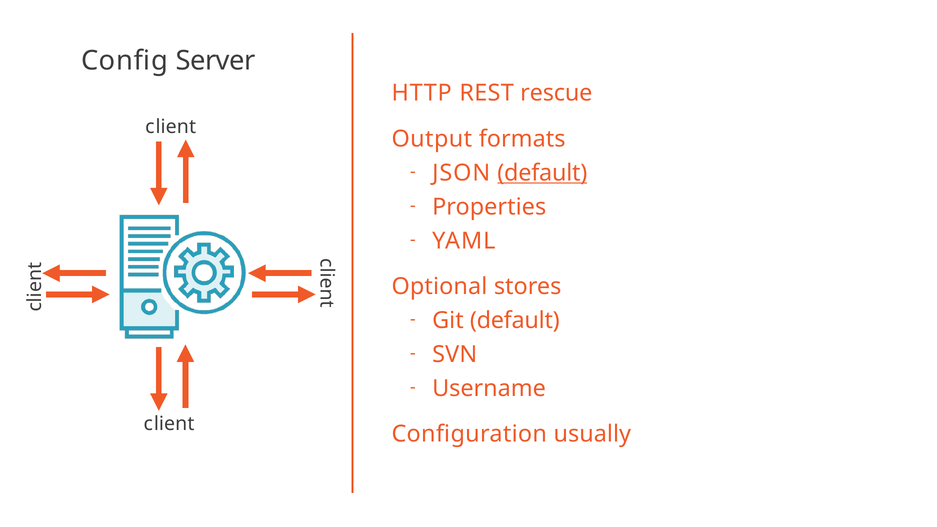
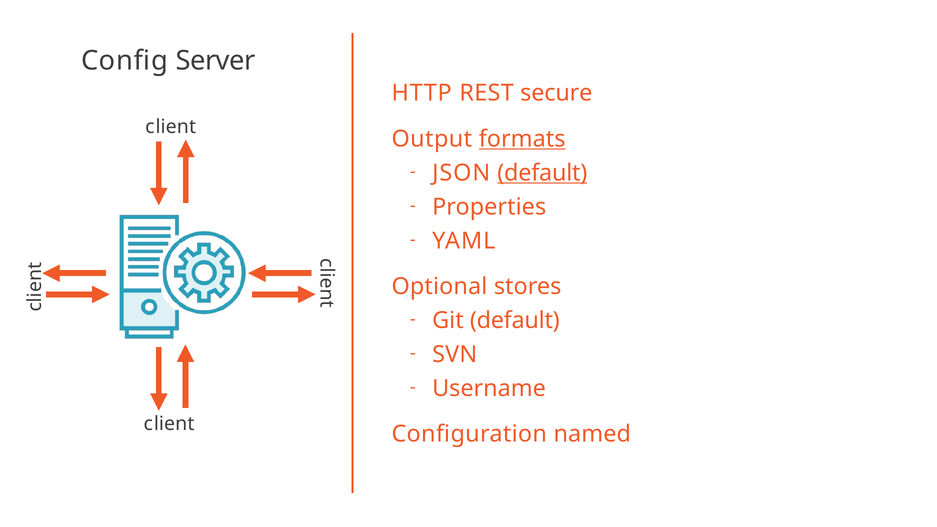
rescue: rescue -> secure
formats underline: none -> present
usually: usually -> named
